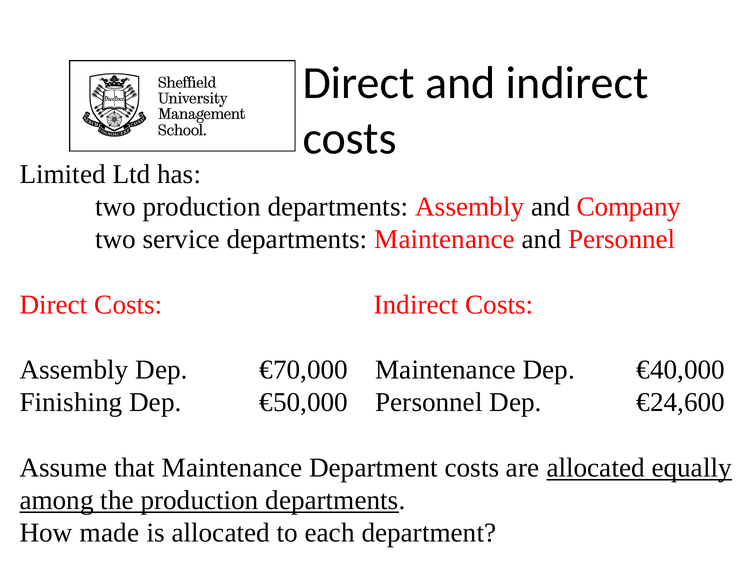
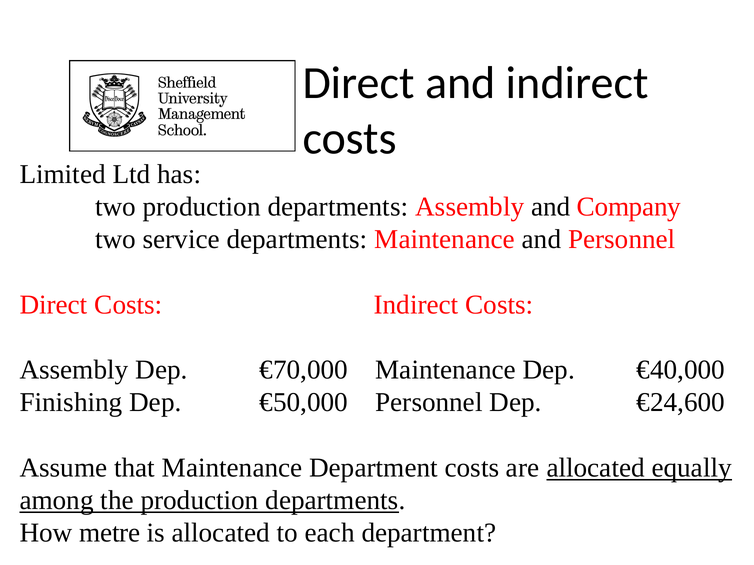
made: made -> metre
